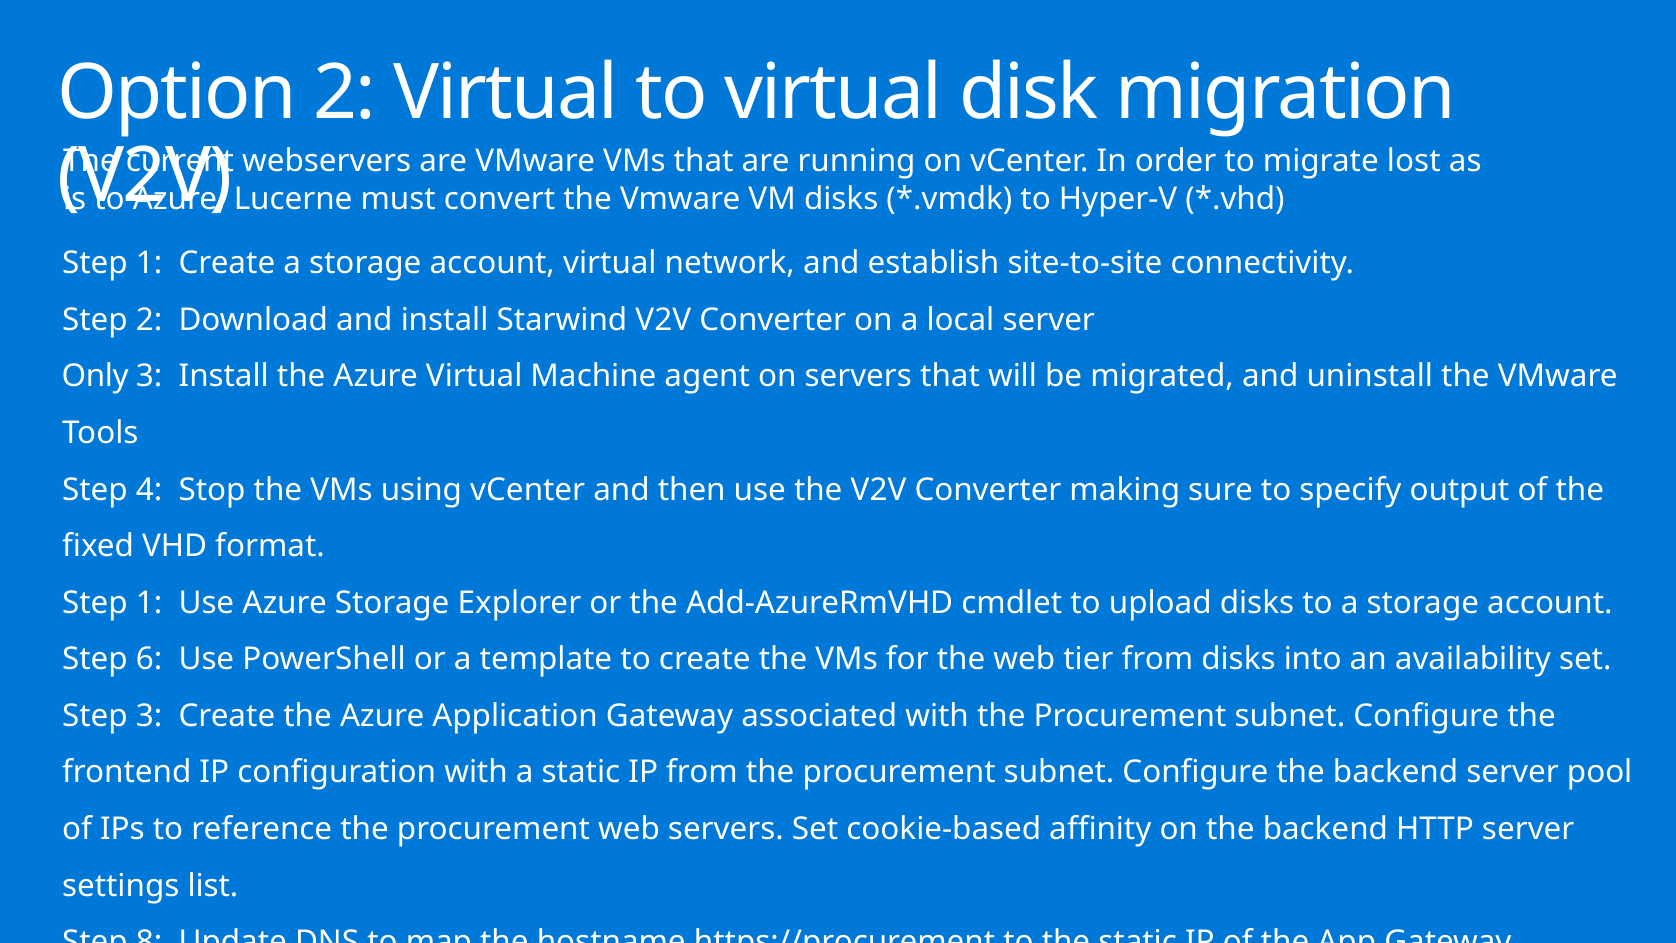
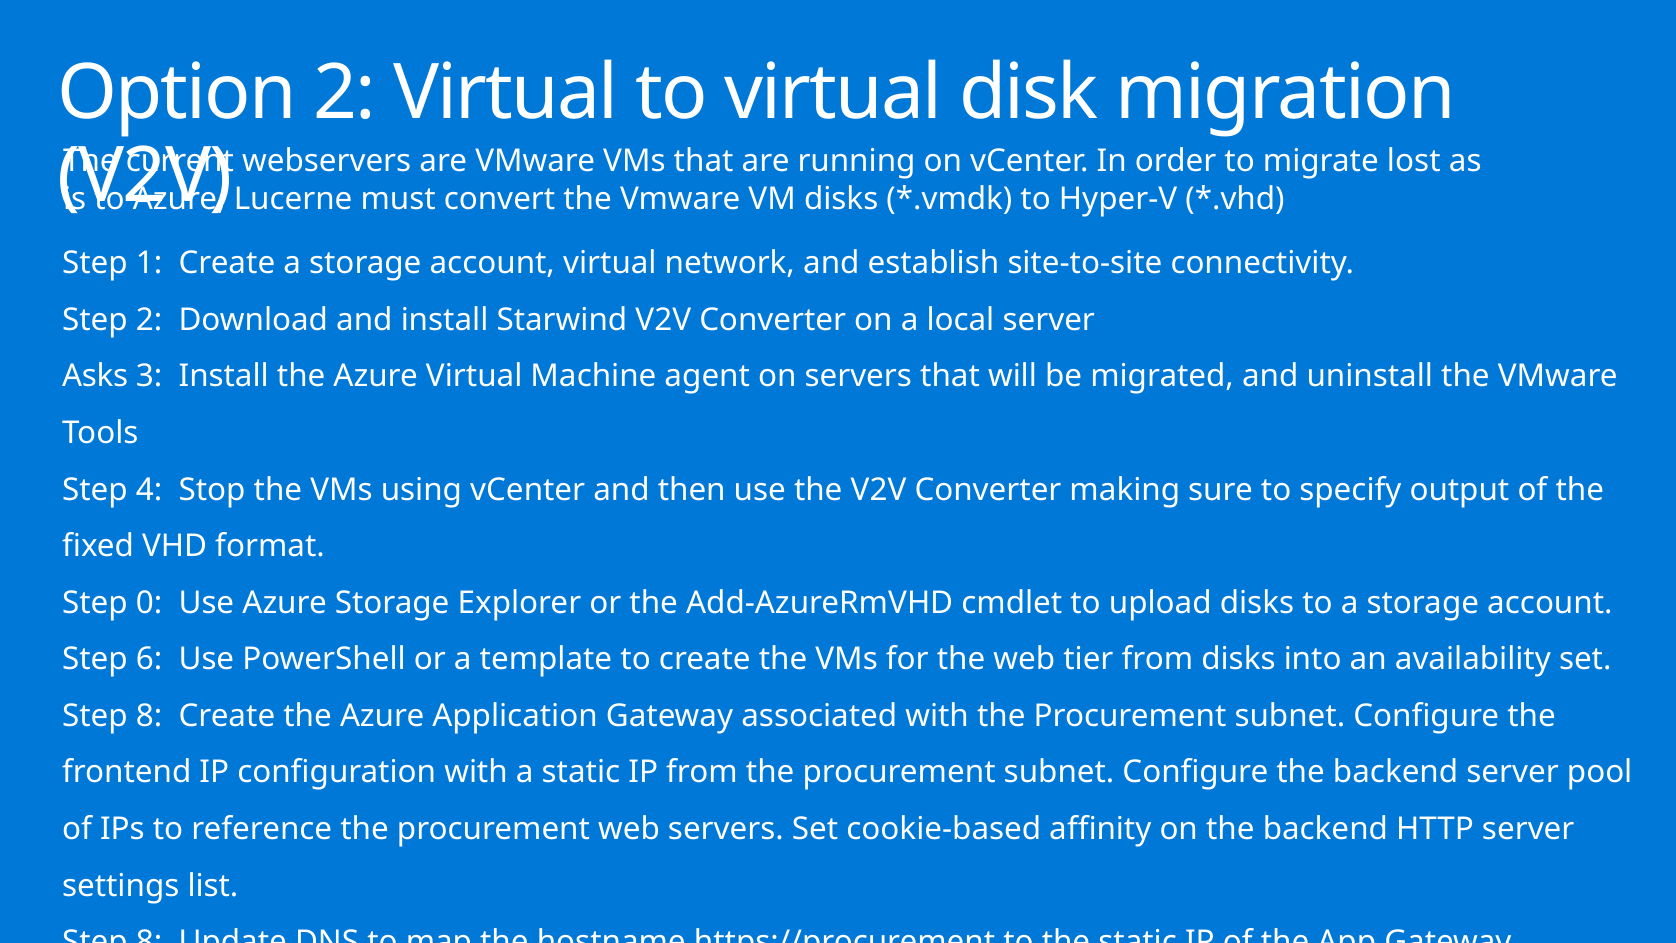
Only: Only -> Asks
1 at (149, 603): 1 -> 0
3 at (149, 716): 3 -> 8
